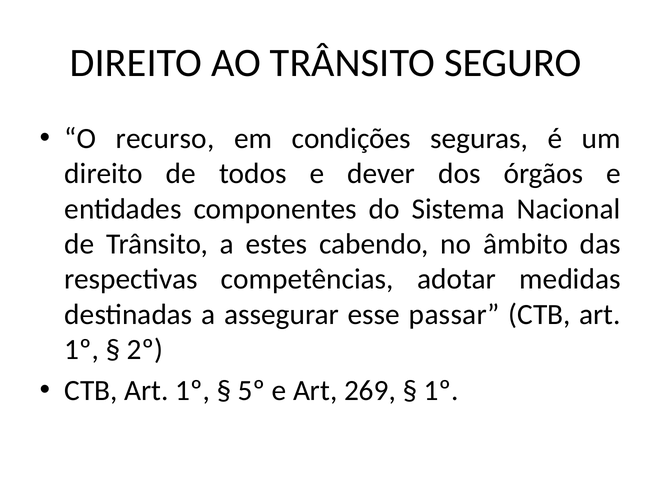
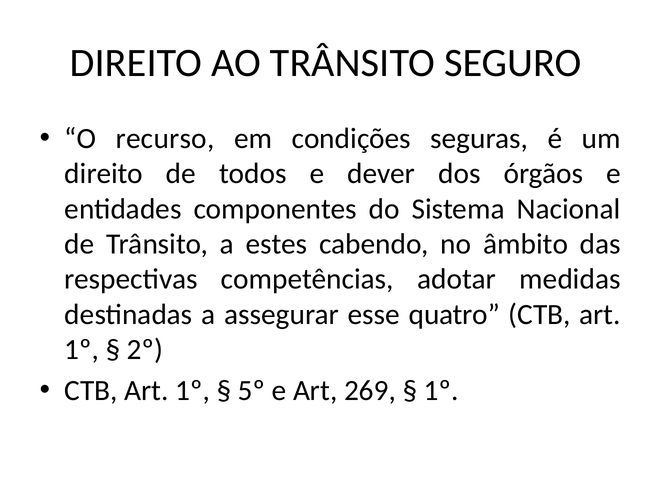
passar: passar -> quatro
